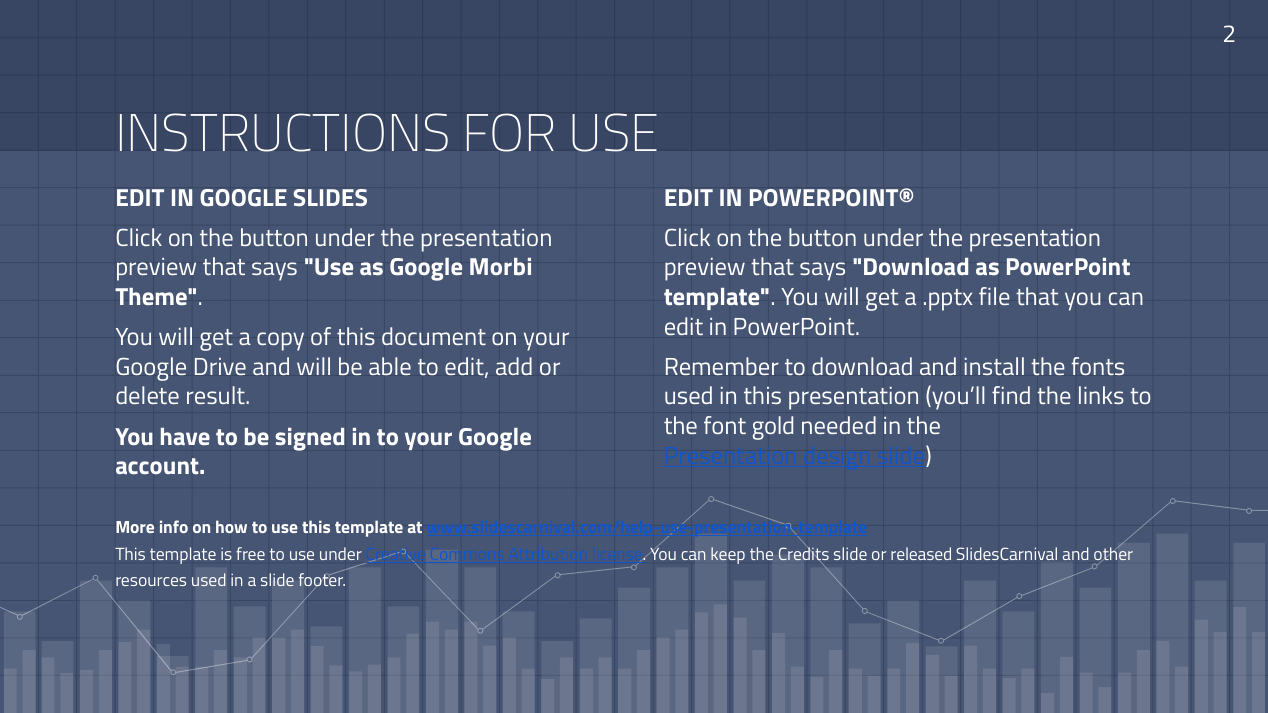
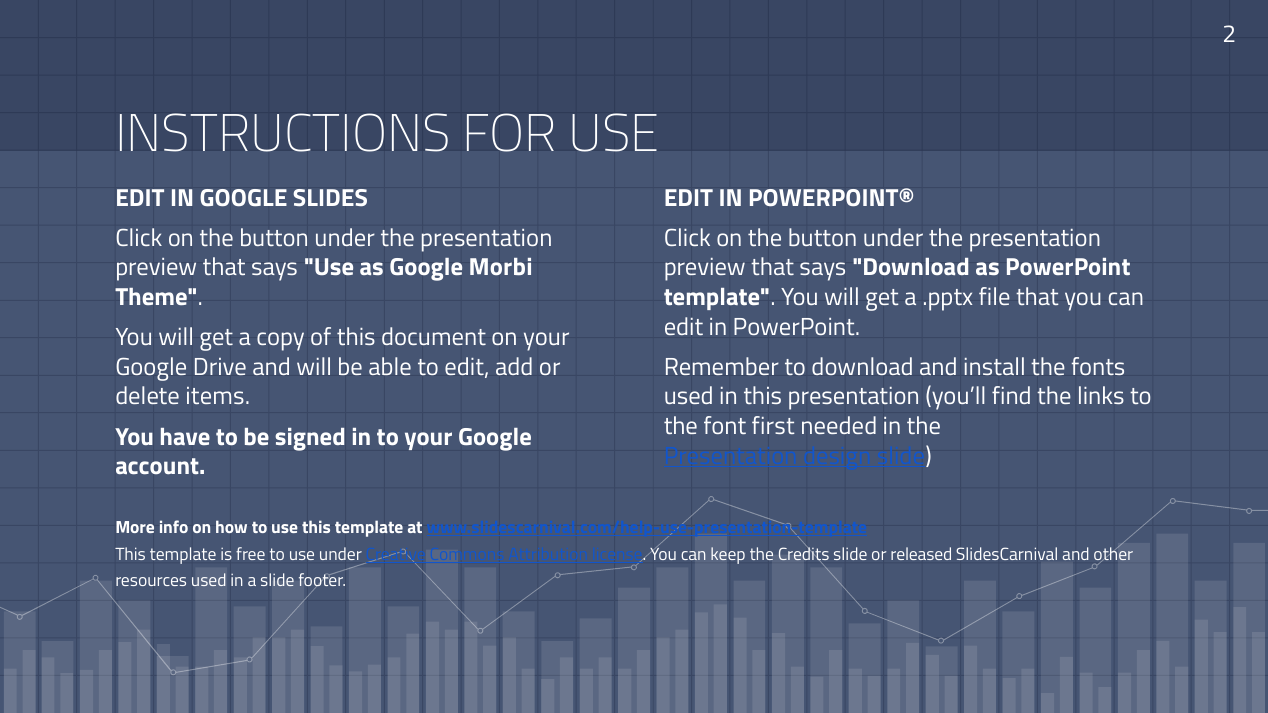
result: result -> items
gold: gold -> first
